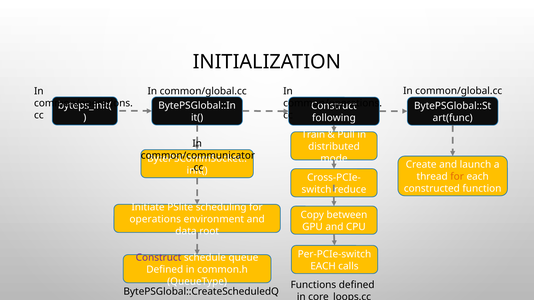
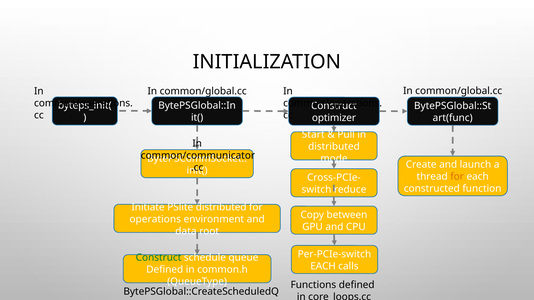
following: following -> optimizer
Train: Train -> Start
PSlite scheduling: scheduling -> distributed
Construct at (159, 258) colour: purple -> green
